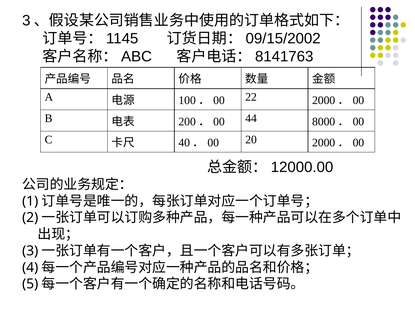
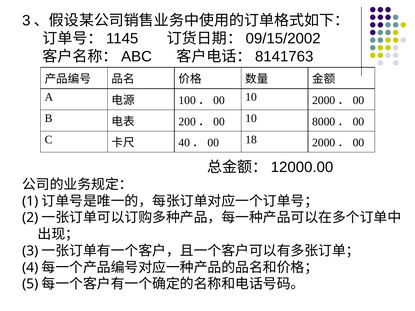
22 at (251, 97): 22 -> 10
44 at (251, 119): 44 -> 10
20: 20 -> 18
